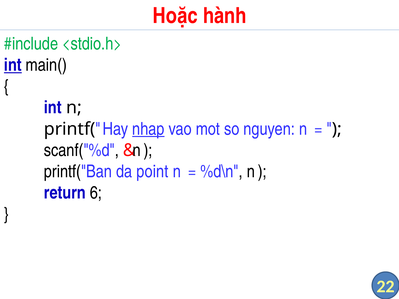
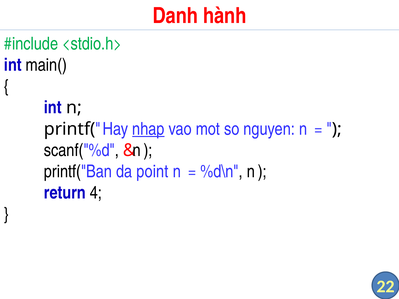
Hoặc: Hoặc -> Danh
int at (13, 65) underline: present -> none
6: 6 -> 4
